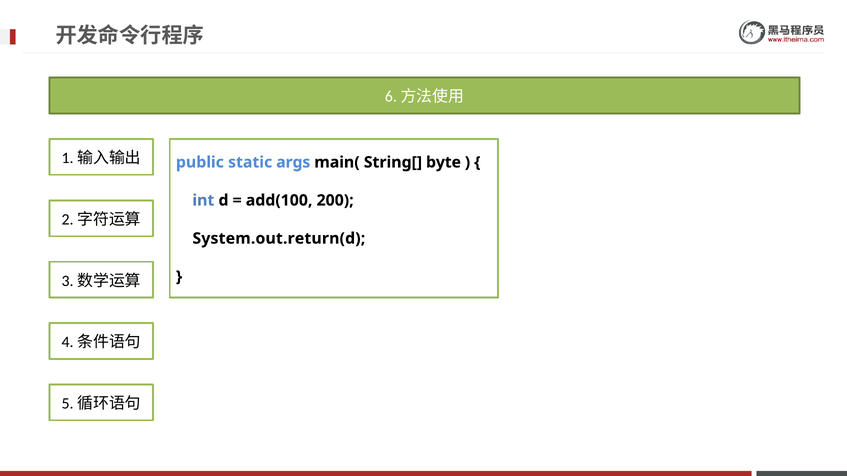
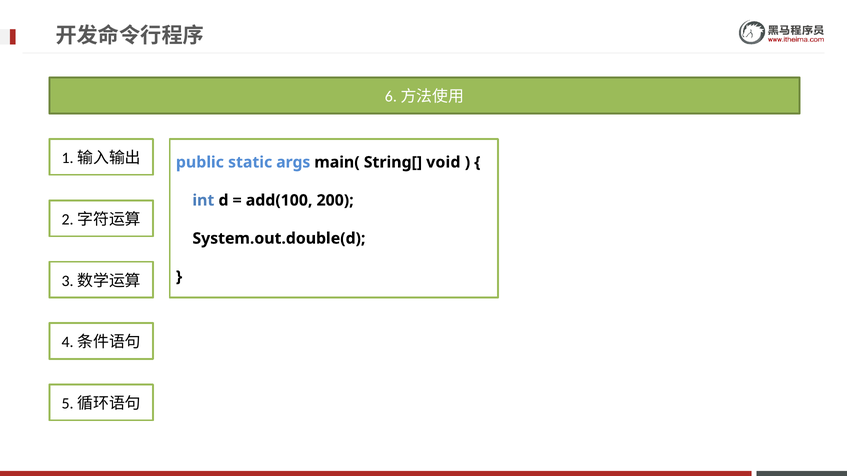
byte: byte -> void
System.out.return(d: System.out.return(d -> System.out.double(d
